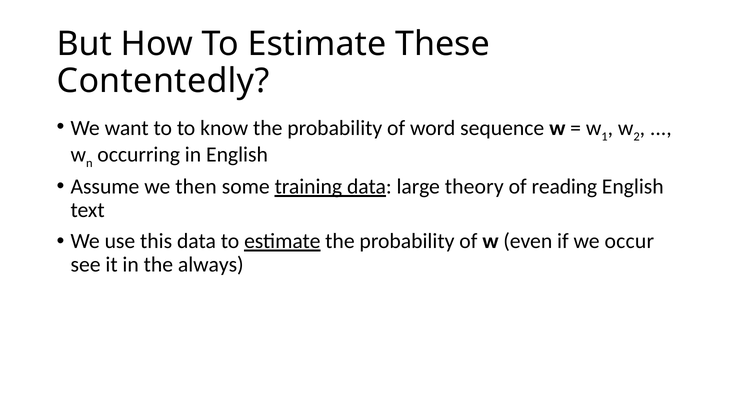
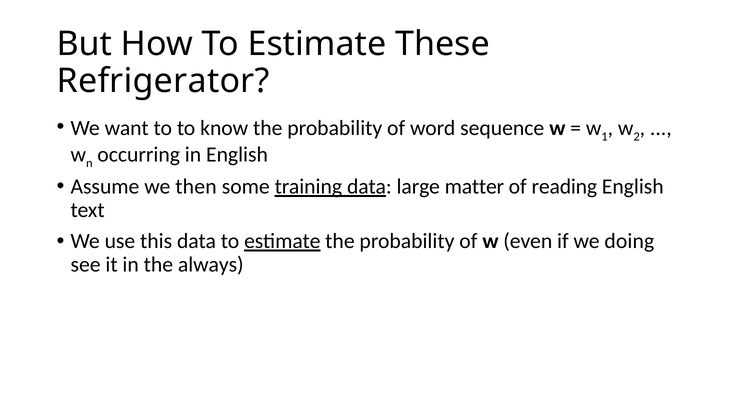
Contentedly: Contentedly -> Refrigerator
theory: theory -> matter
occur: occur -> doing
